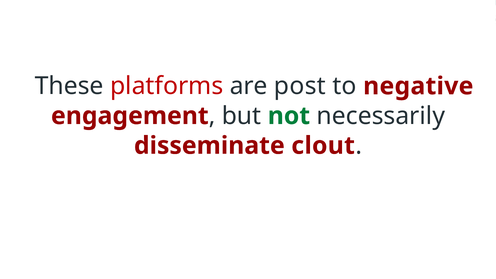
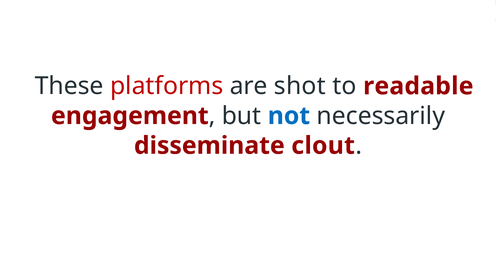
post: post -> shot
negative: negative -> readable
not colour: green -> blue
